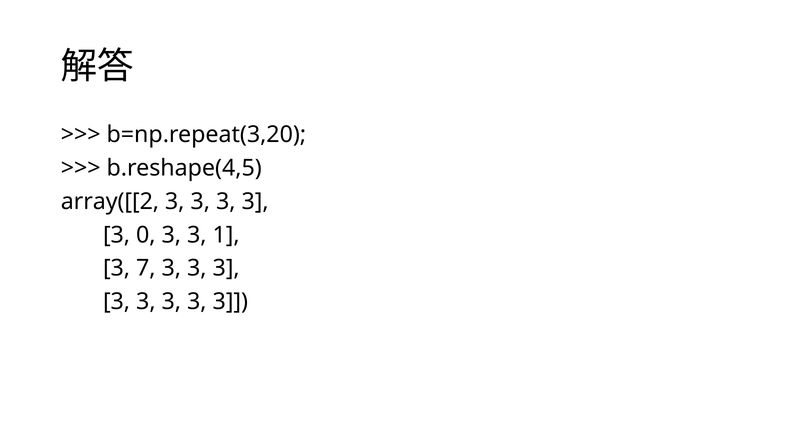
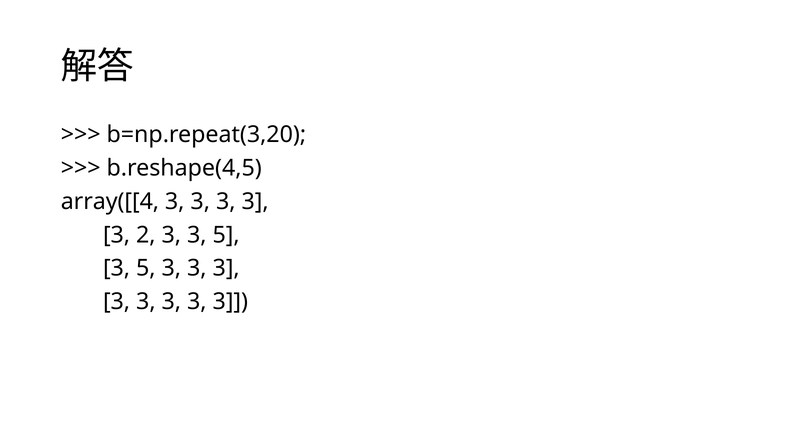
array([[2: array([[2 -> array([[4
0: 0 -> 2
3 3 1: 1 -> 5
7 at (146, 268): 7 -> 5
